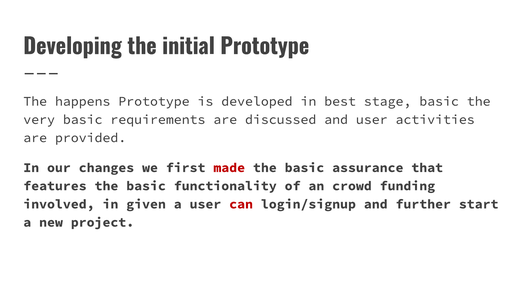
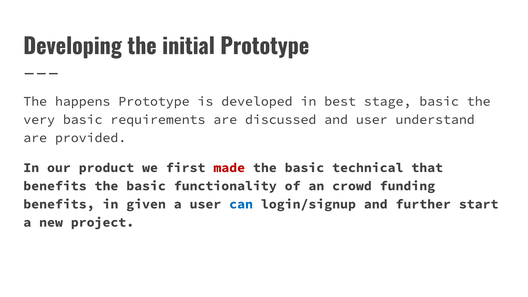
activities: activities -> understand
changes: changes -> product
assurance: assurance -> technical
features at (55, 186): features -> benefits
involved at (59, 204): involved -> benefits
can colour: red -> blue
